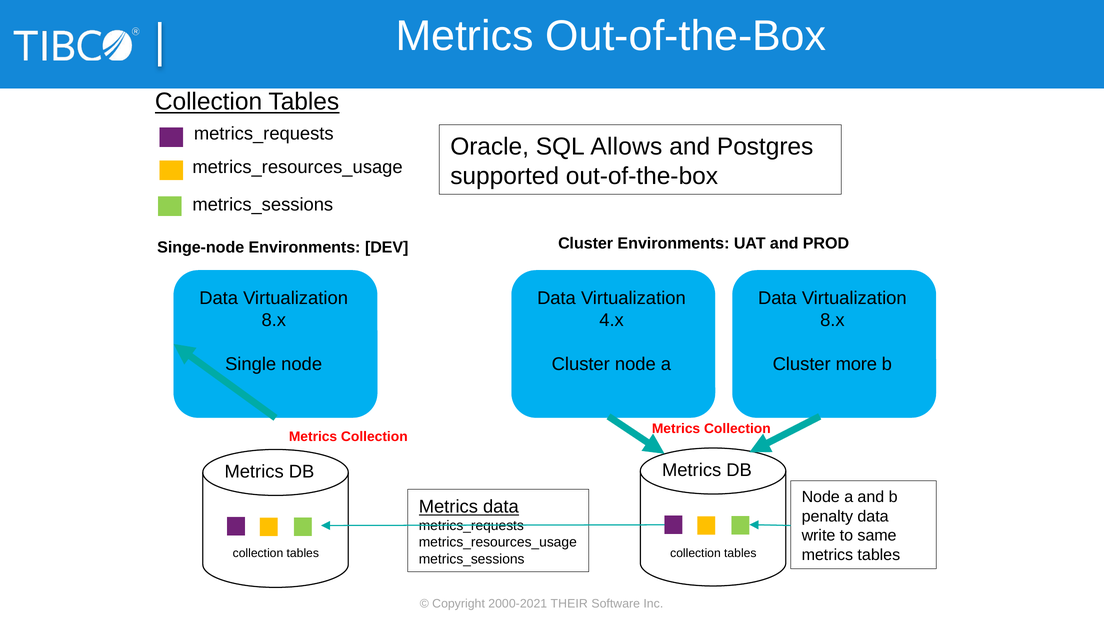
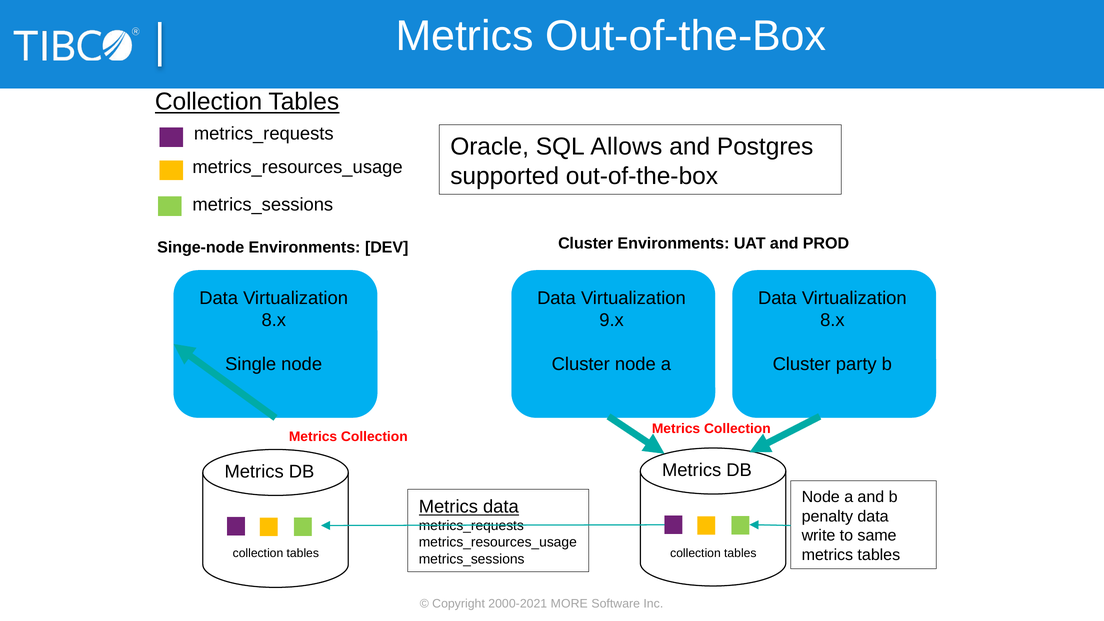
4.x: 4.x -> 9.x
more: more -> party
THEIR: THEIR -> MORE
